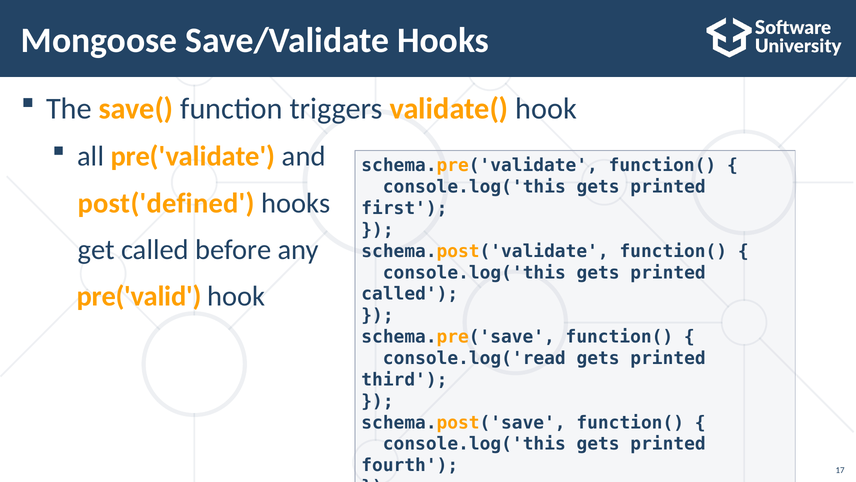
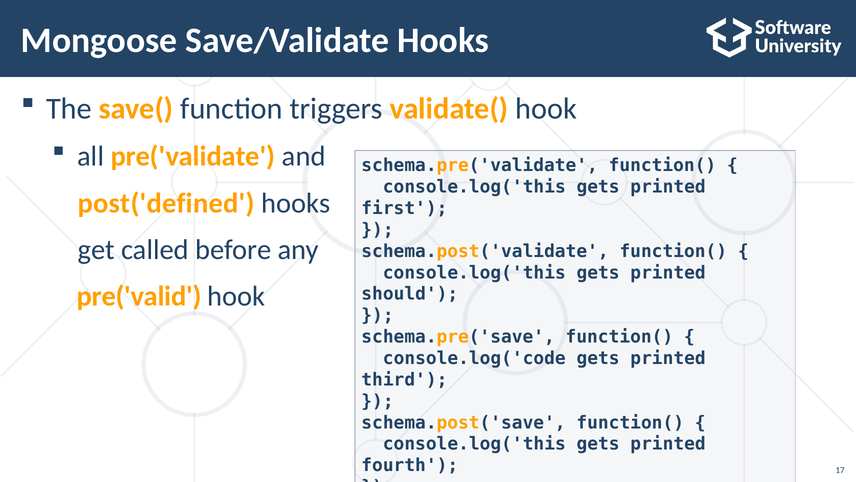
called at (410, 294): called -> should
console.log('read: console.log('read -> console.log('code
